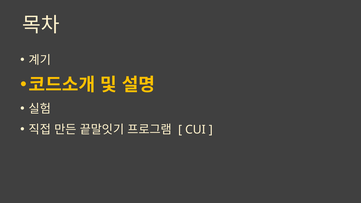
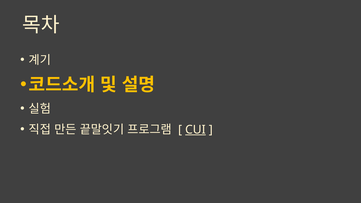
CUI underline: none -> present
